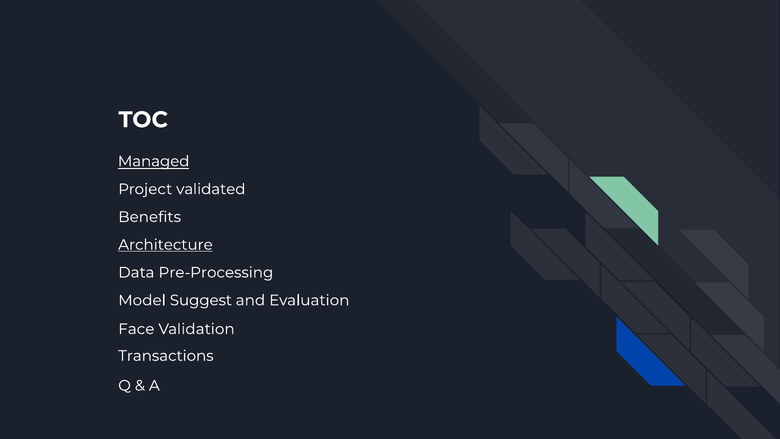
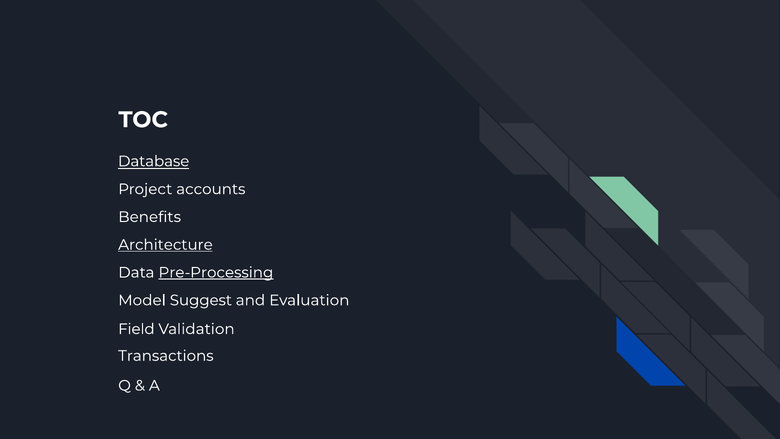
Managed: Managed -> Database
validated: validated -> accounts
Pre-Processing underline: none -> present
Face: Face -> Field
